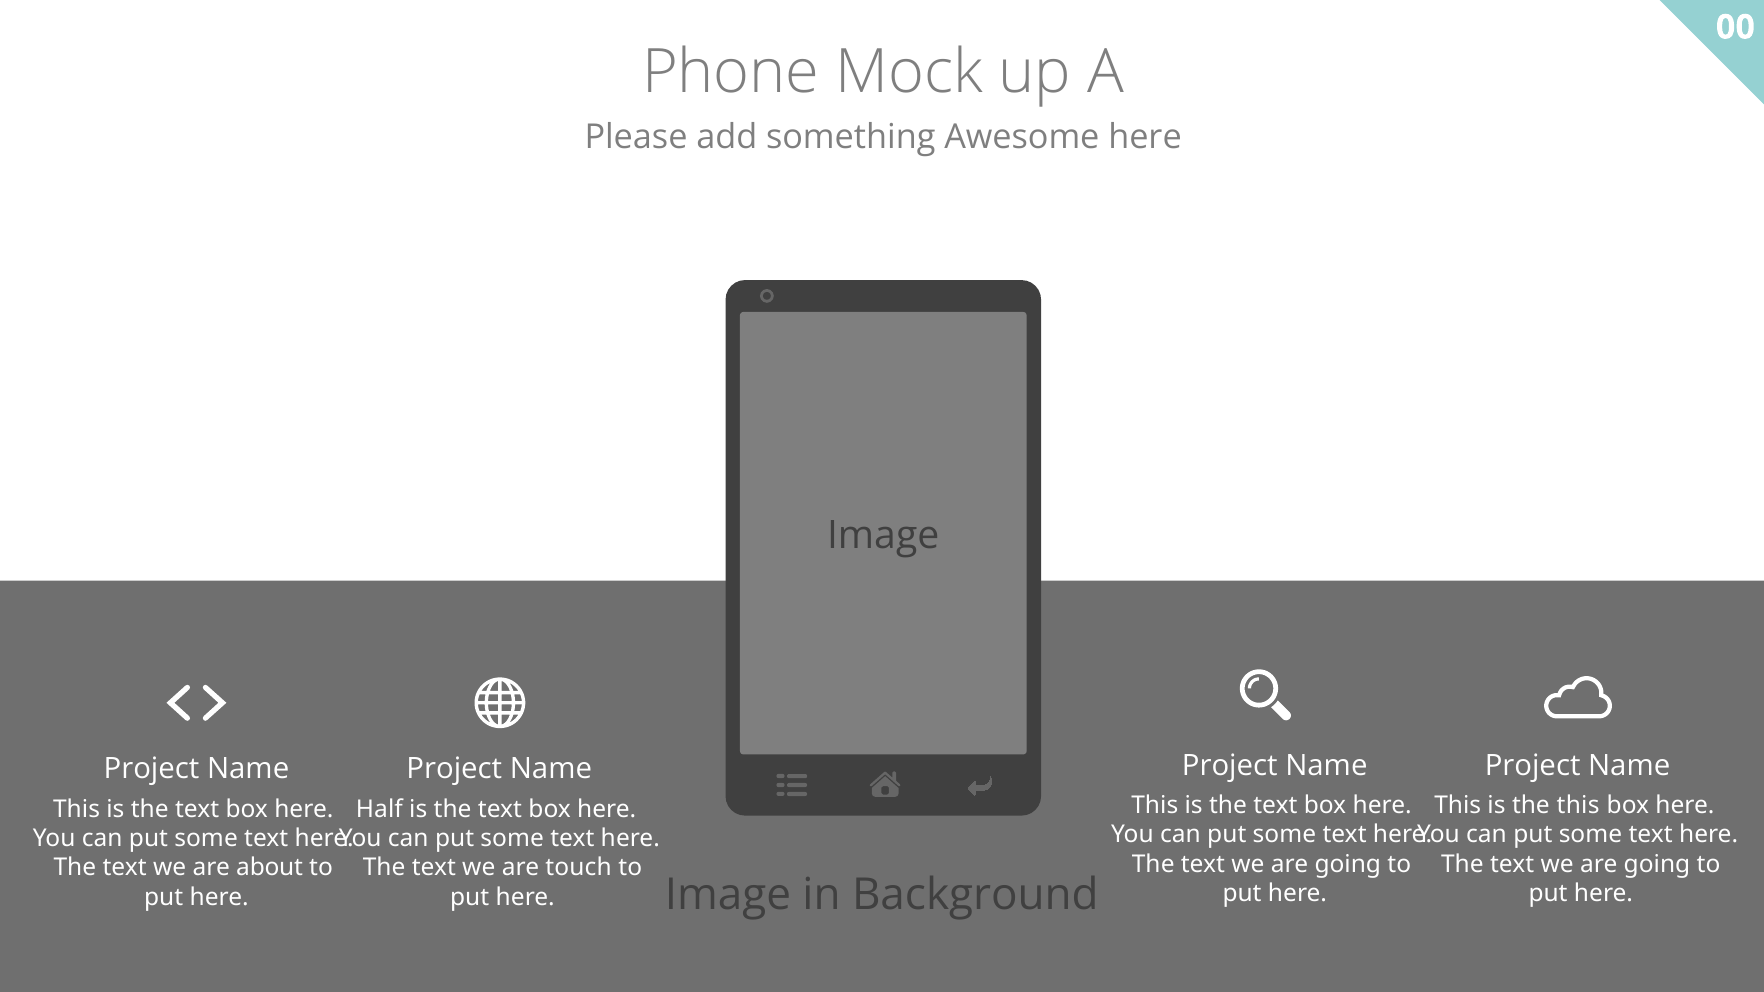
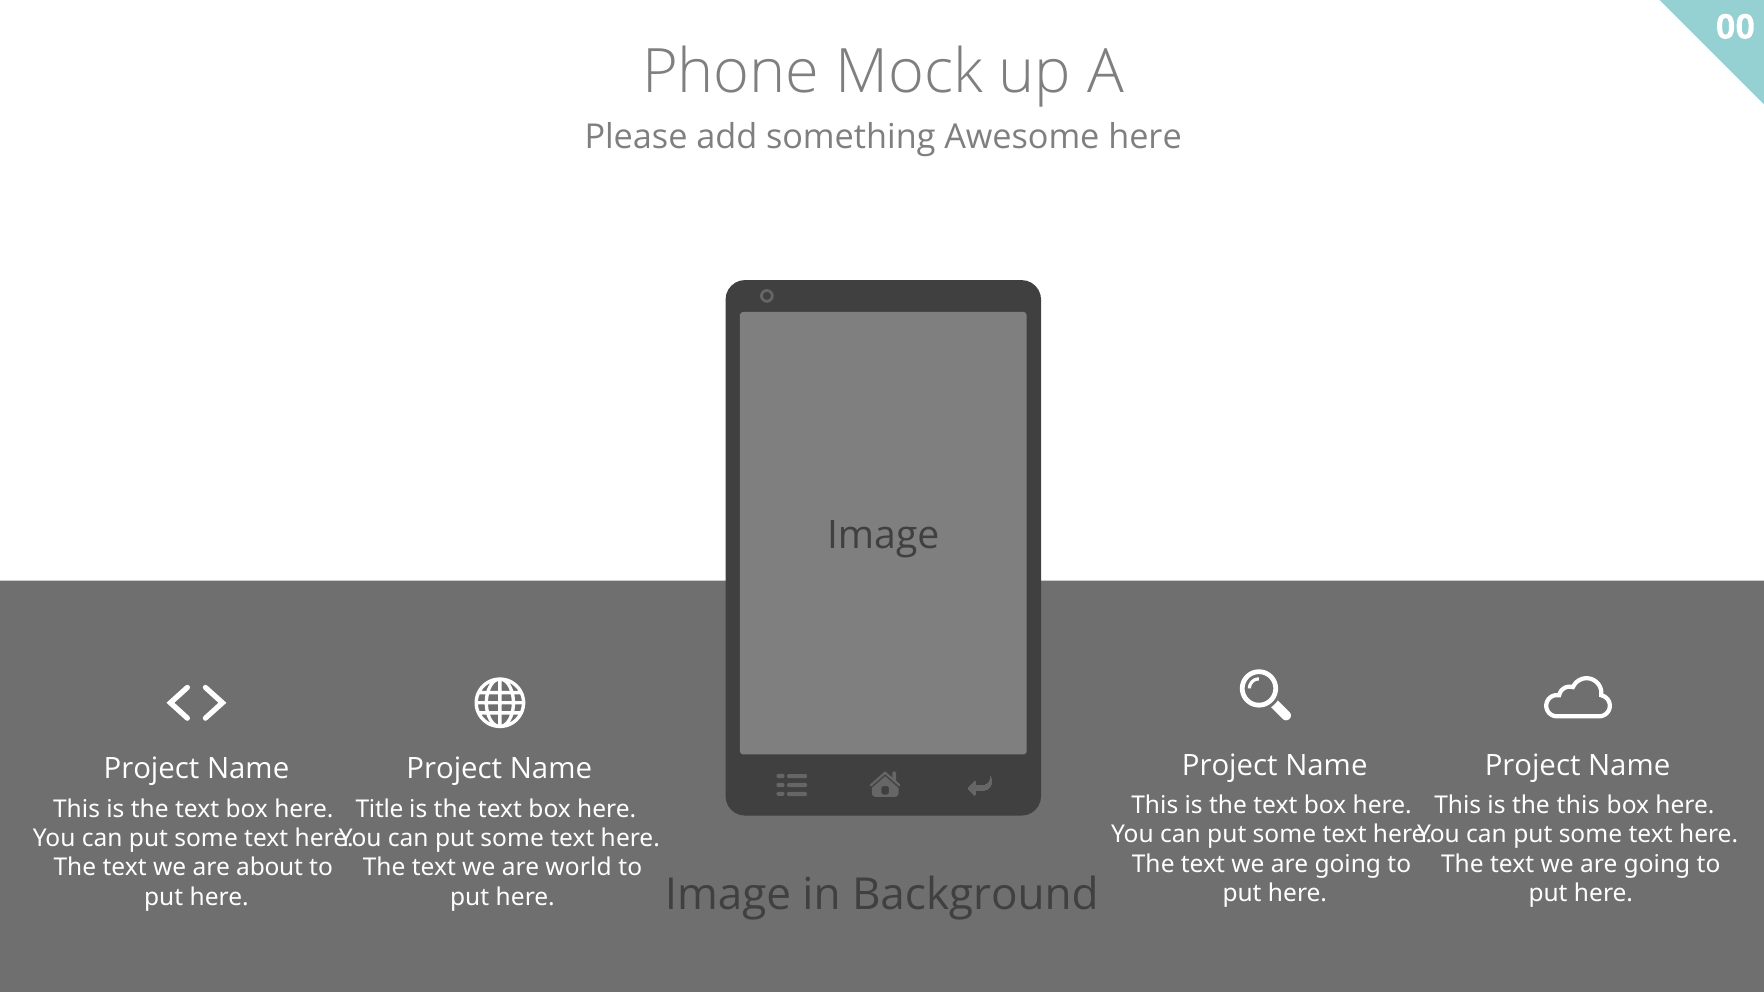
Half: Half -> Title
touch: touch -> world
